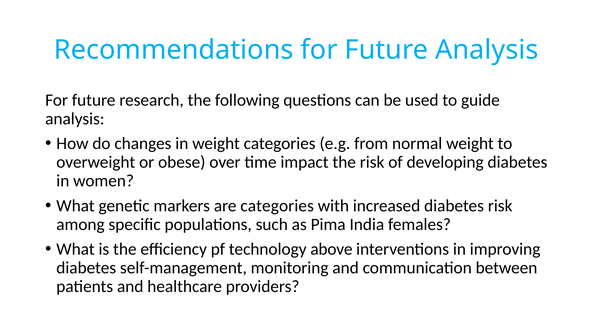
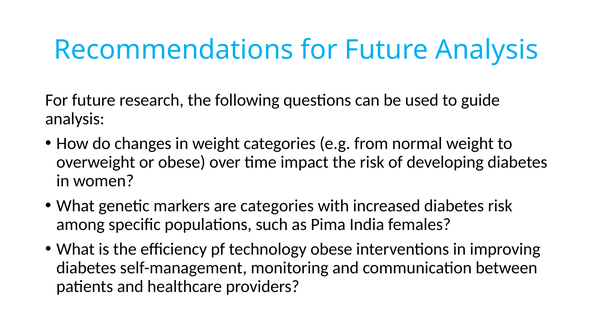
technology above: above -> obese
